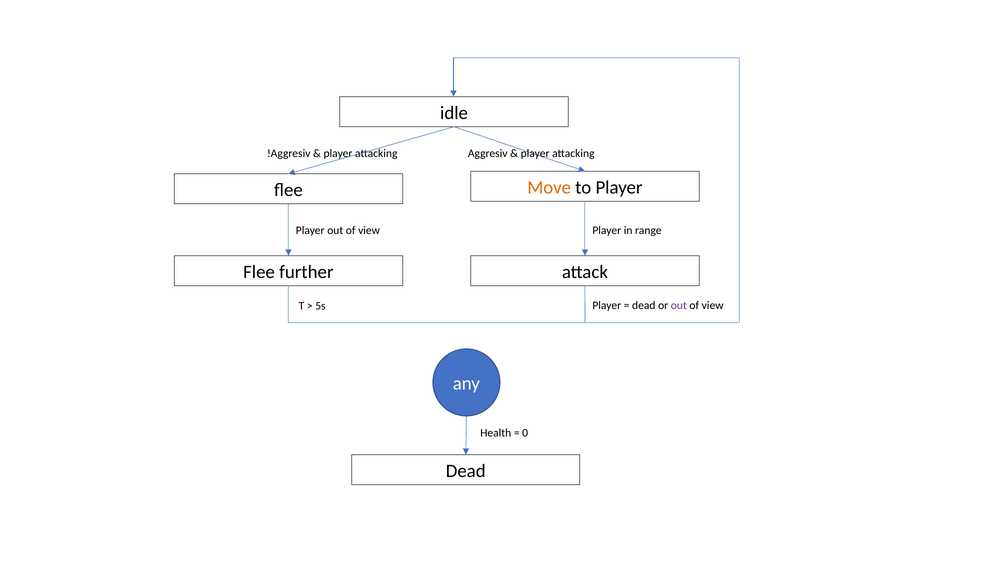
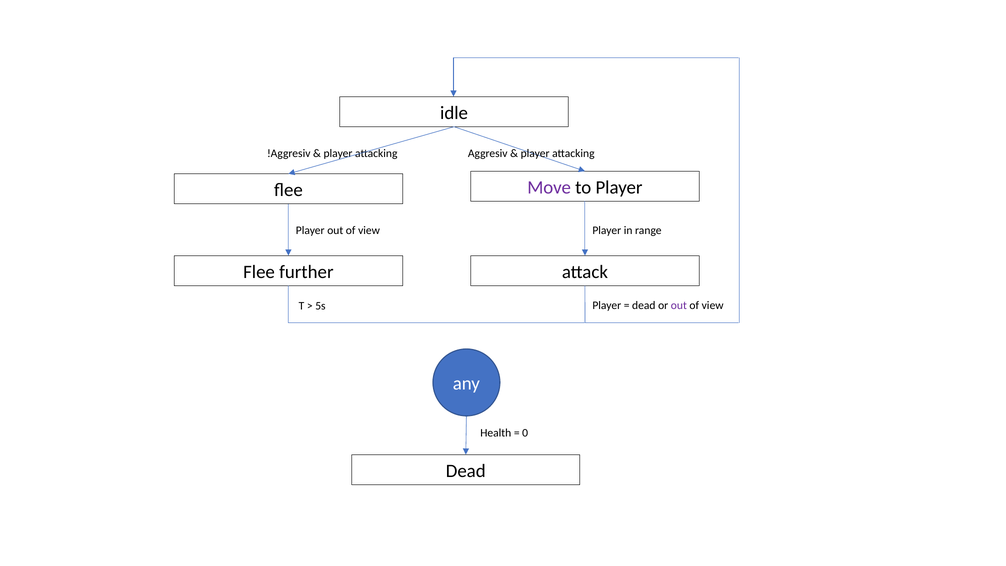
Move colour: orange -> purple
